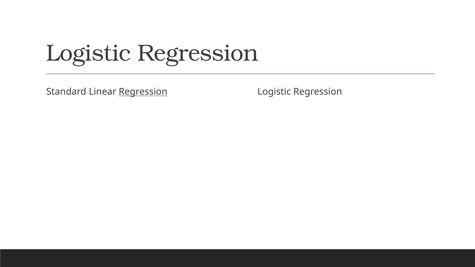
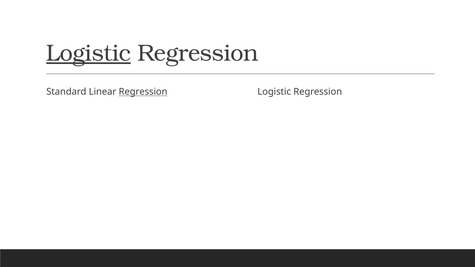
Logistic at (89, 53) underline: none -> present
